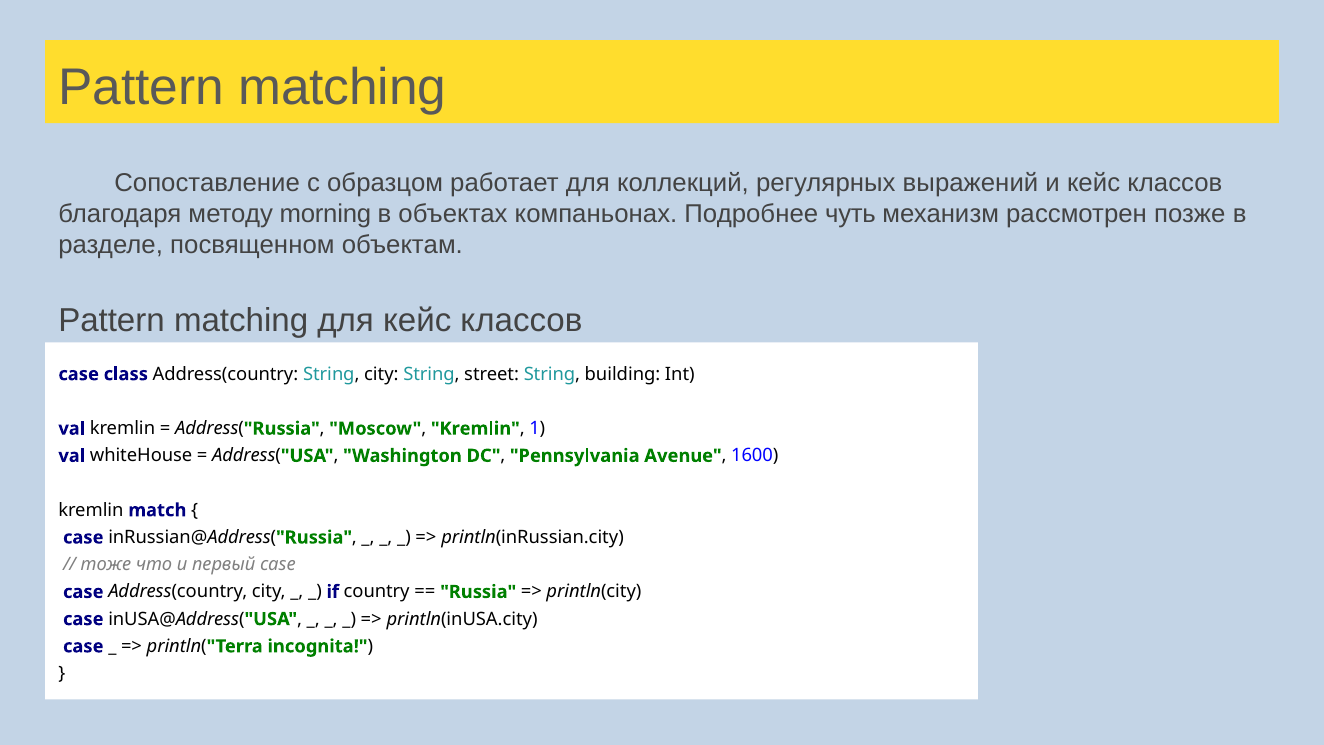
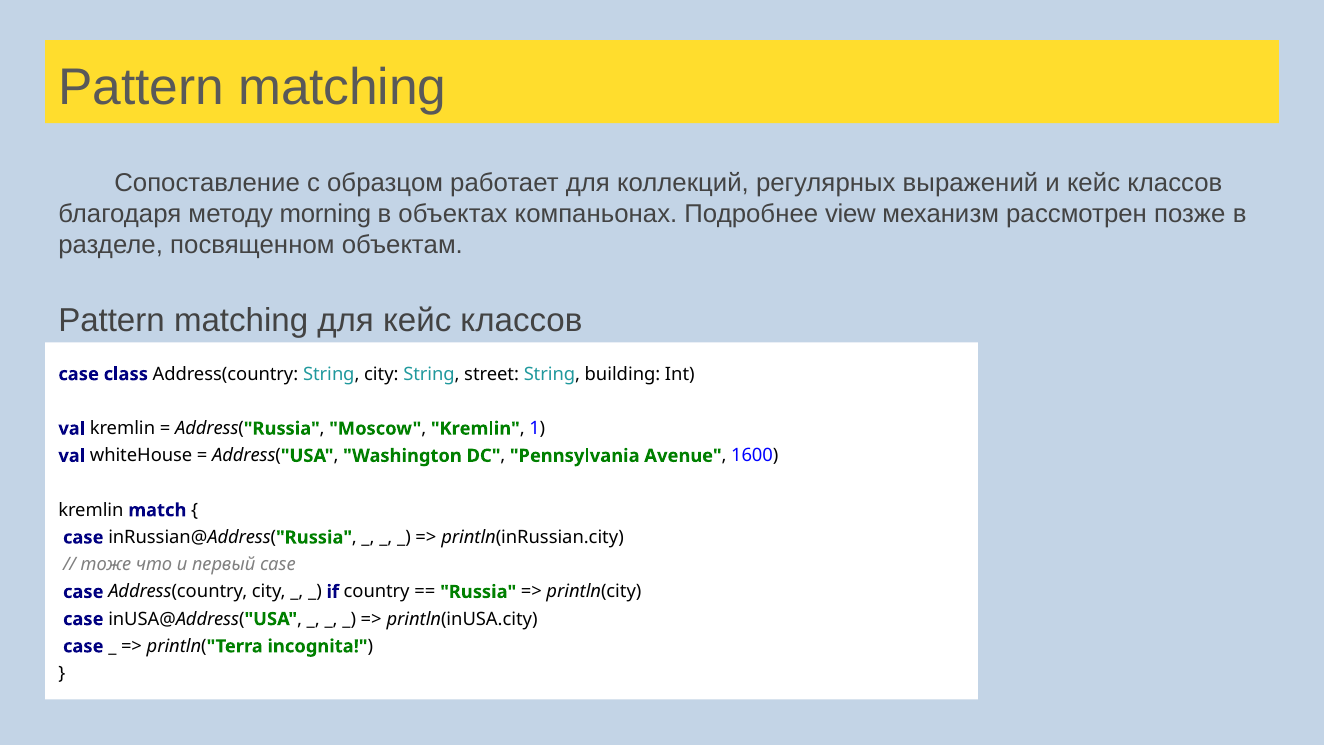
чуть: чуть -> view
